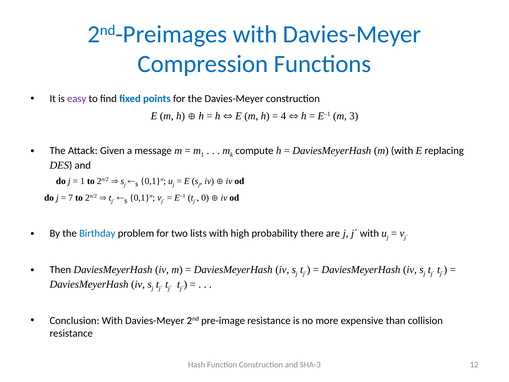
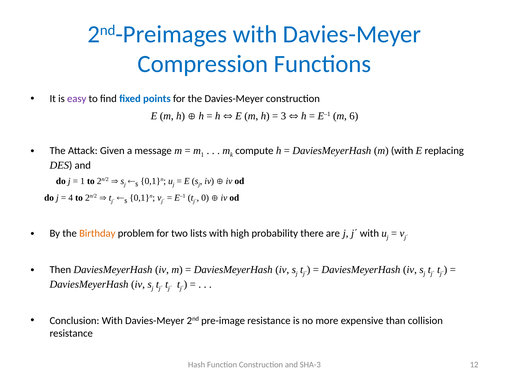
4: 4 -> 3
3: 3 -> 6
7: 7 -> 4
Birthday colour: blue -> orange
